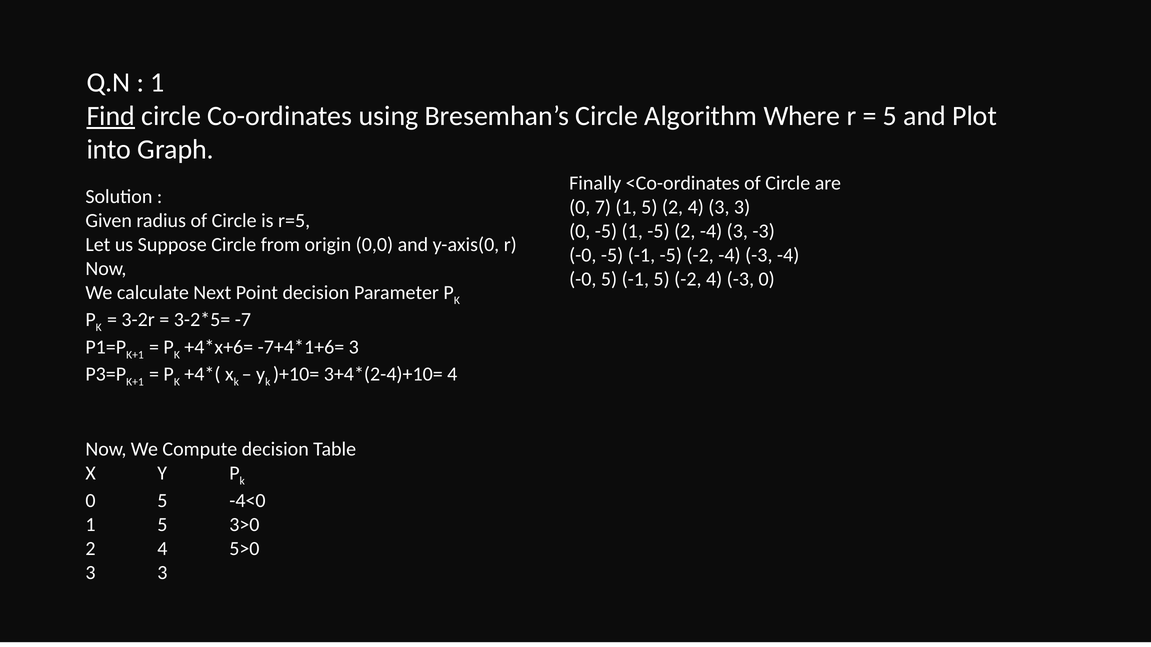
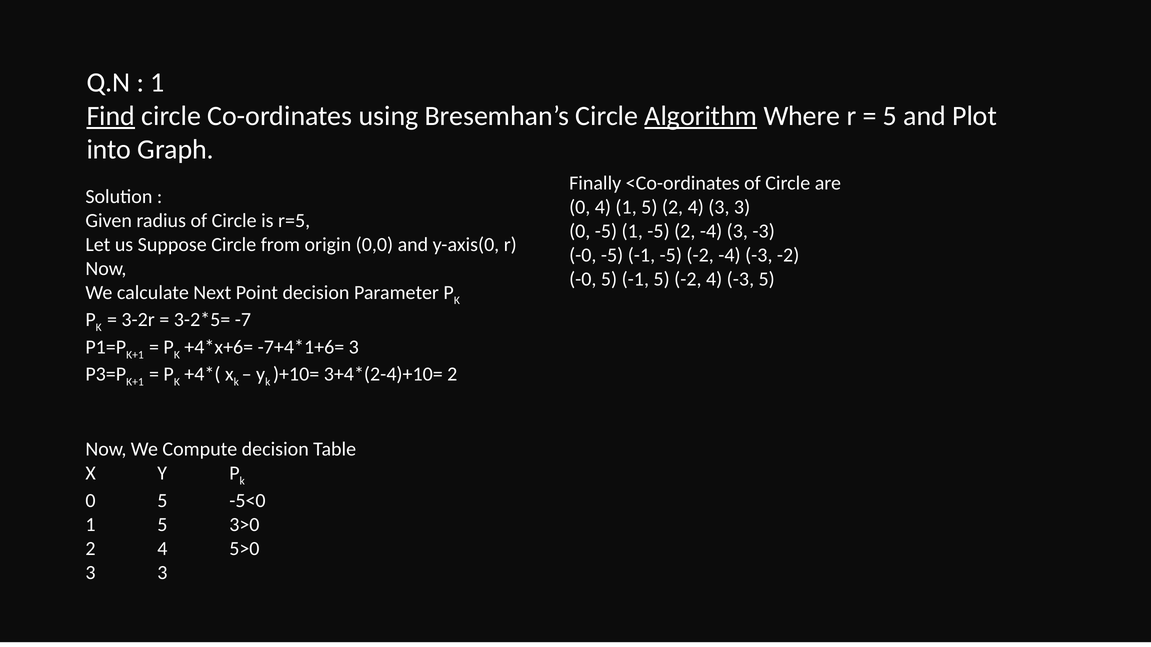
Algorithm underline: none -> present
0 7: 7 -> 4
-3 -4: -4 -> -2
-3 0: 0 -> 5
4 at (452, 374): 4 -> 2
-4<0: -4<0 -> -5<0
